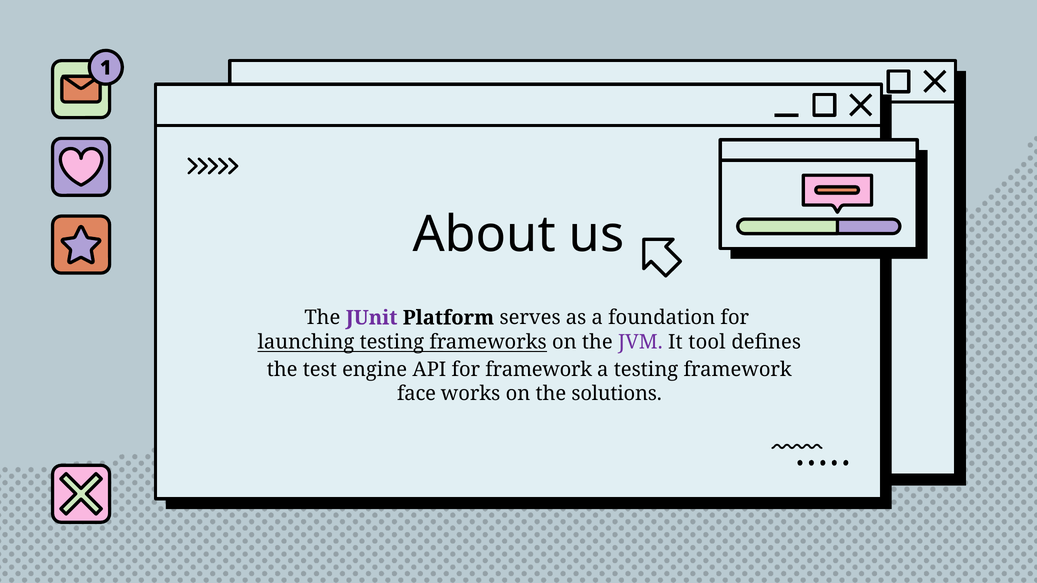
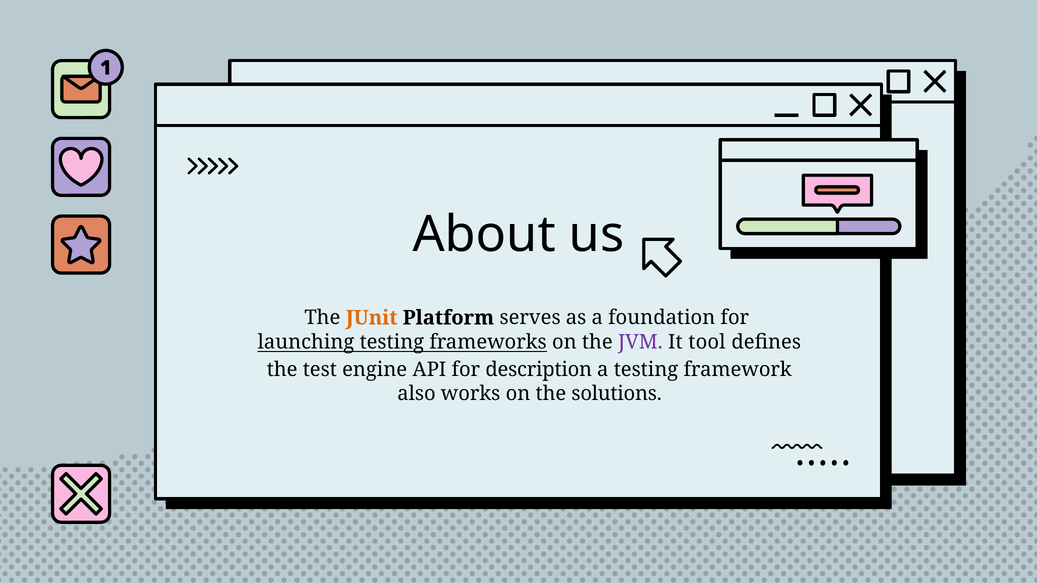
JUnit colour: purple -> orange
for framework: framework -> description
face: face -> also
